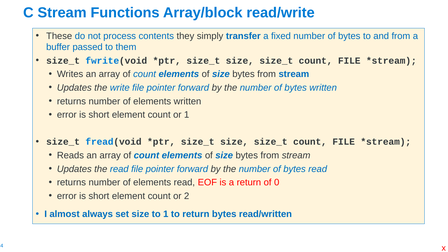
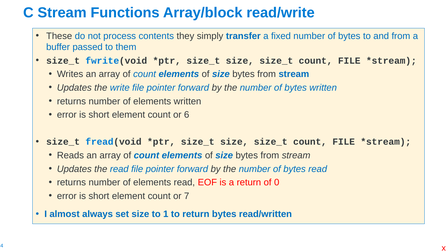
or 1: 1 -> 6
2: 2 -> 7
